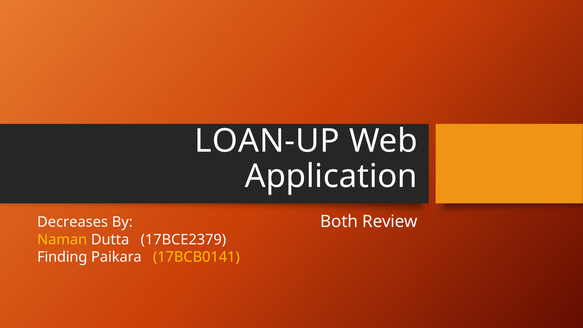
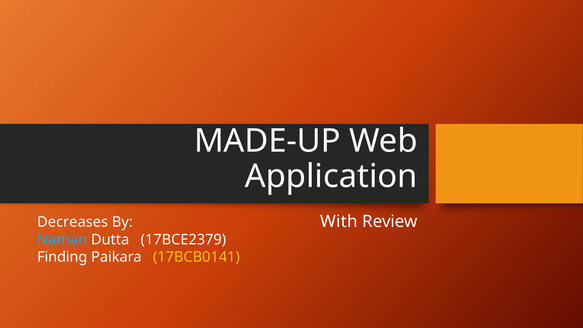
LOAN-UP: LOAN-UP -> MADE-UP
Both: Both -> With
Naman colour: yellow -> light blue
